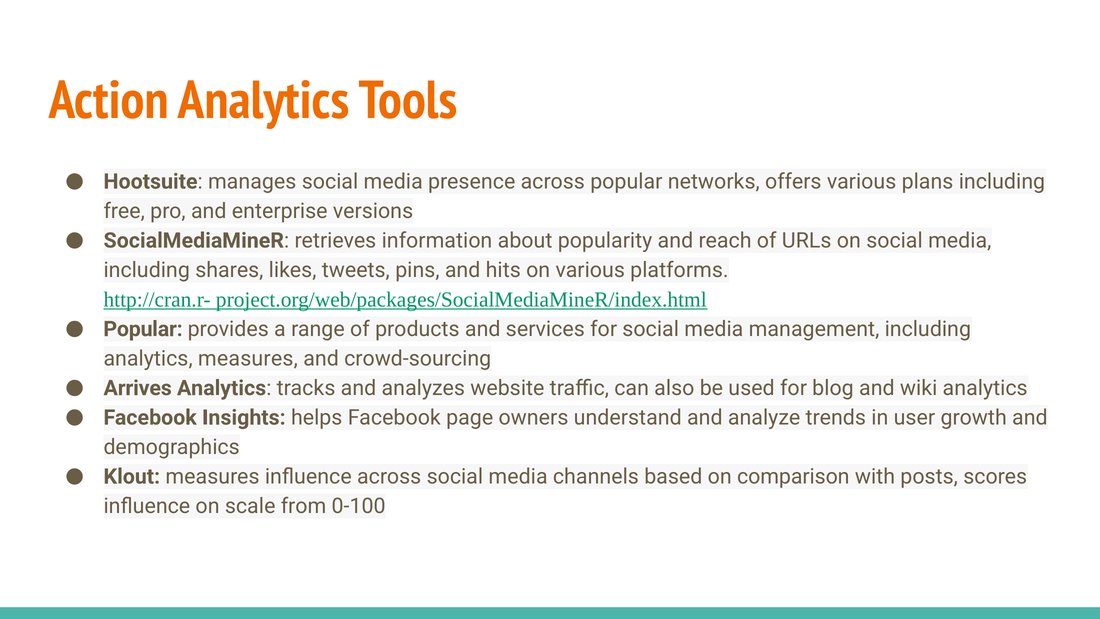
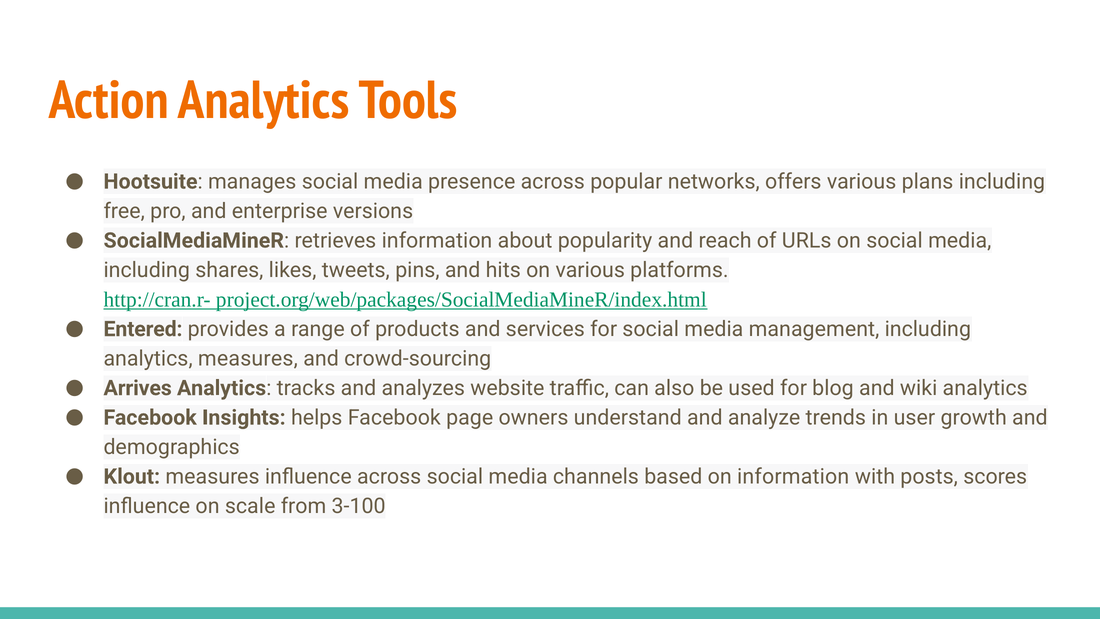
Popular at (143, 329): Popular -> Entered
on comparison: comparison -> information
0-100: 0-100 -> 3-100
